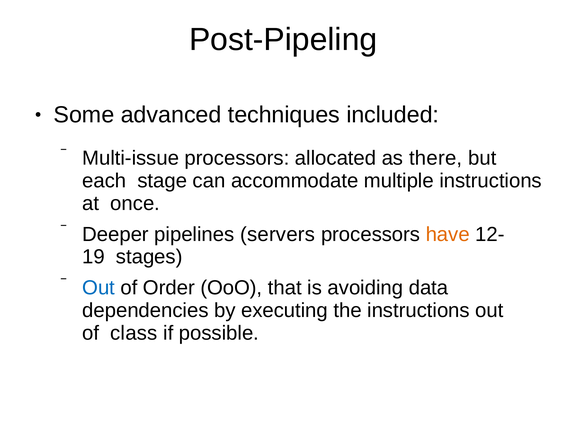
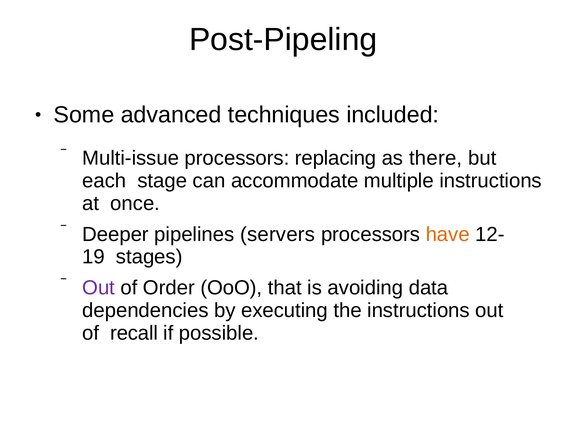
allocated: allocated -> replacing
Out at (99, 288) colour: blue -> purple
class: class -> recall
